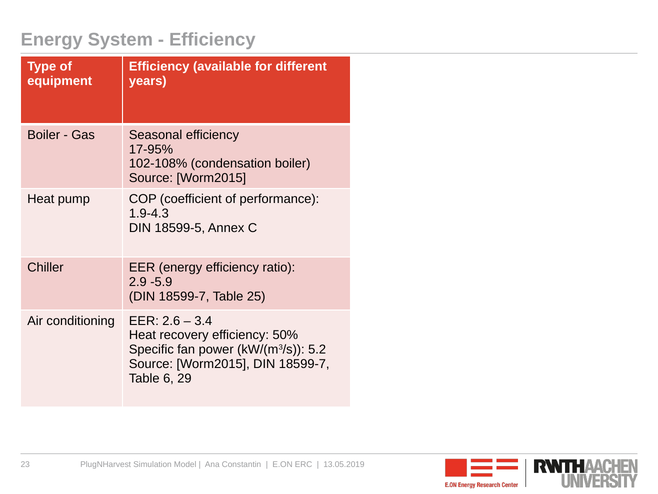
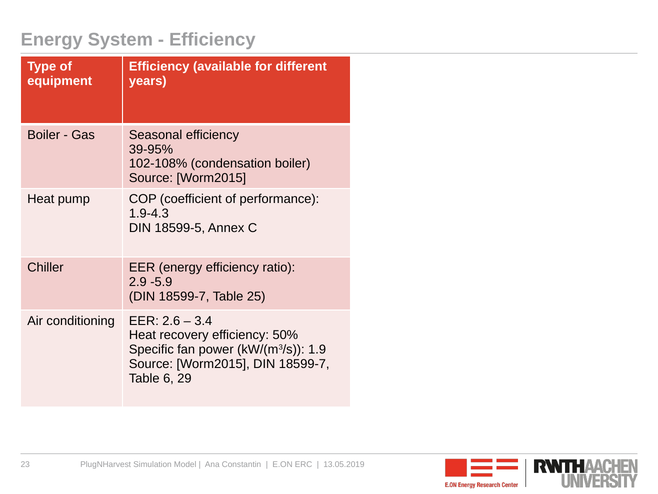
17-95%: 17-95% -> 39-95%
5.2: 5.2 -> 1.9
